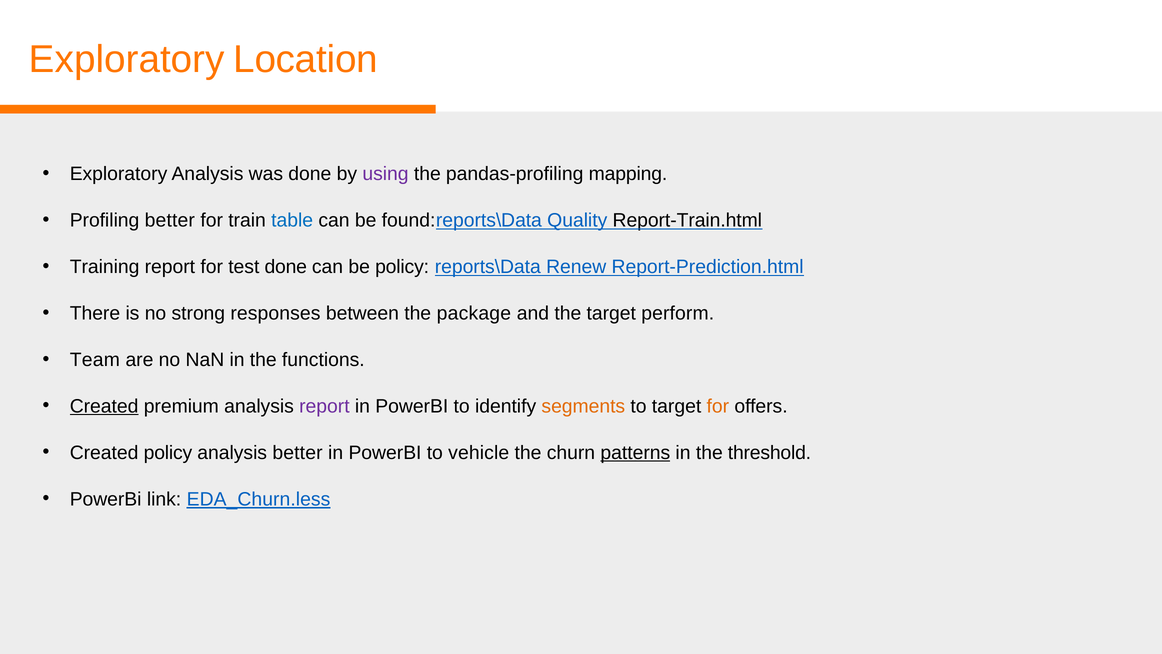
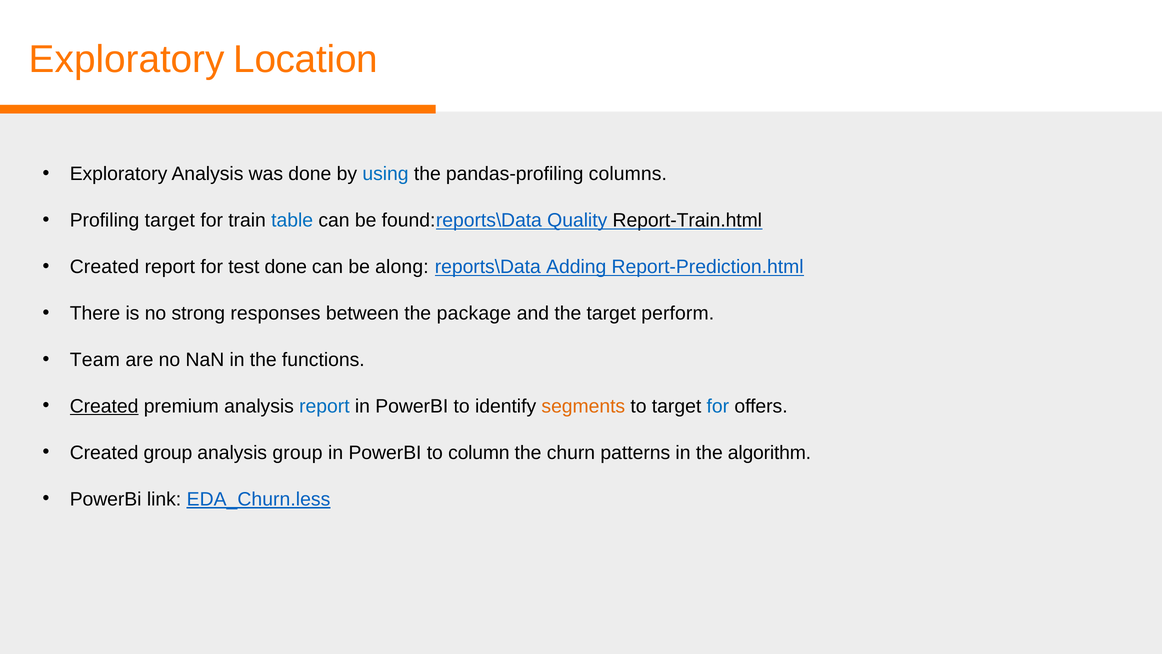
using colour: purple -> blue
mapping: mapping -> columns
Profiling better: better -> target
Training at (105, 267): Training -> Created
be policy: policy -> along
Renew: Renew -> Adding
report at (324, 406) colour: purple -> blue
for at (718, 406) colour: orange -> blue
Created policy: policy -> group
analysis better: better -> group
vehicle: vehicle -> column
patterns underline: present -> none
threshold: threshold -> algorithm
